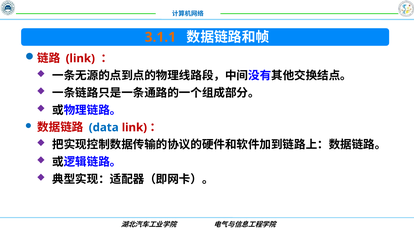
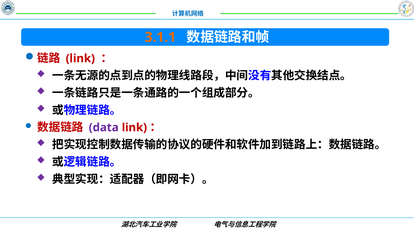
data colour: blue -> purple
